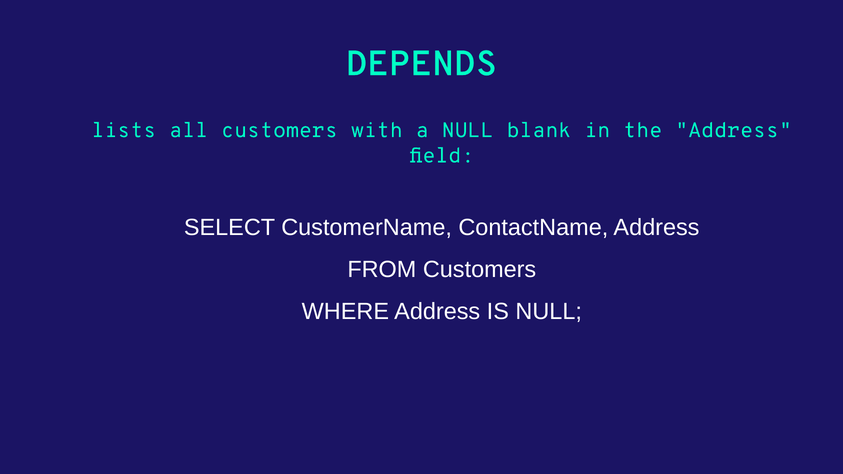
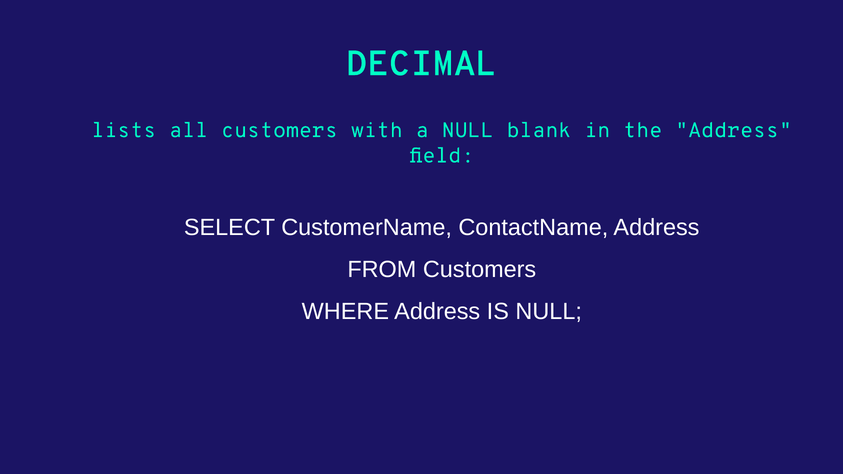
DEPENDS: DEPENDS -> DECIMAL
